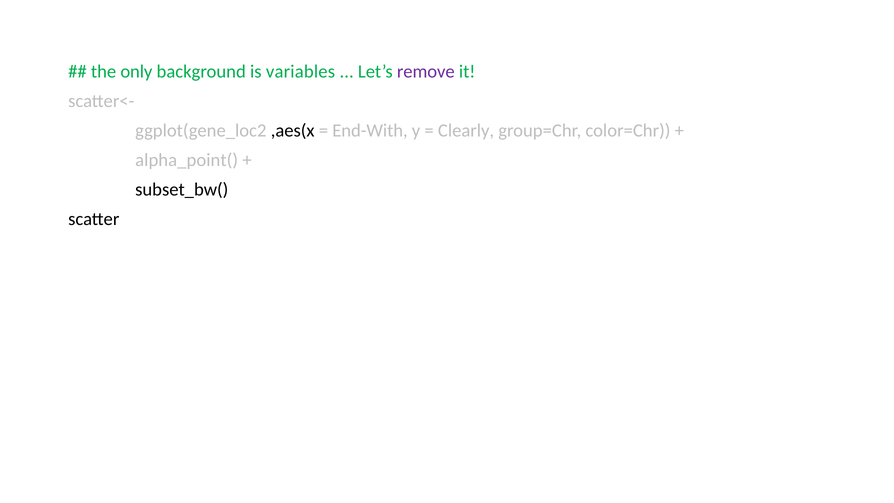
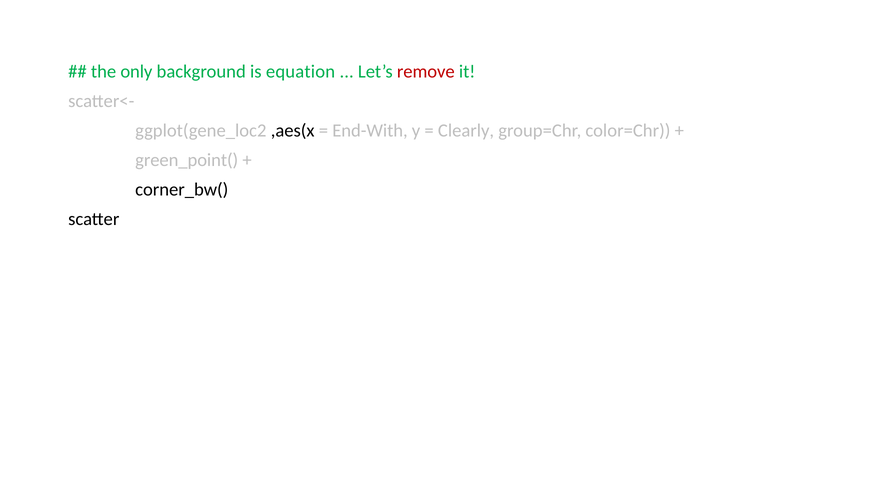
variables: variables -> equation
remove colour: purple -> red
alpha_point(: alpha_point( -> green_point(
subset_bw(: subset_bw( -> corner_bw(
